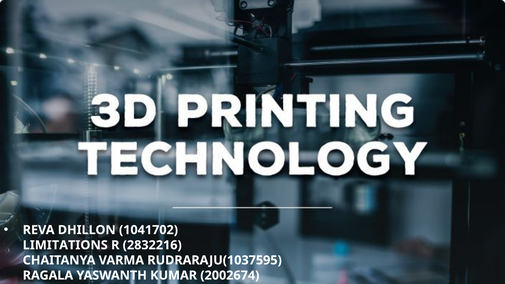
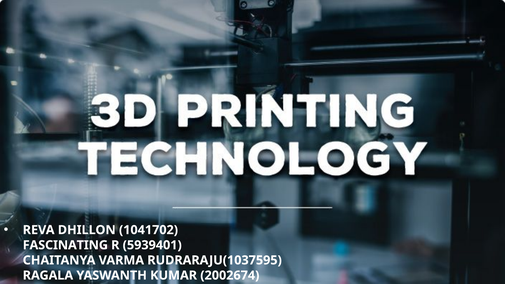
LIMITATIONS: LIMITATIONS -> FASCINATING
2832216: 2832216 -> 5939401
